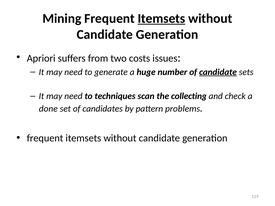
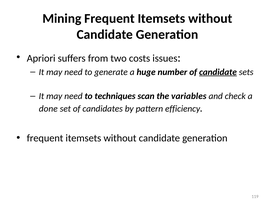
Itemsets at (161, 19) underline: present -> none
collecting: collecting -> variables
problems: problems -> efficiency
